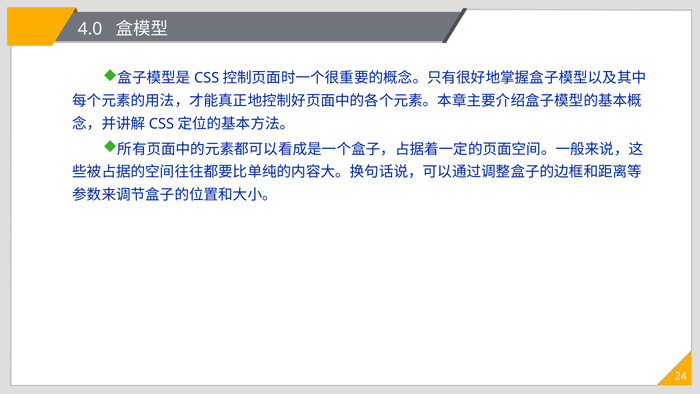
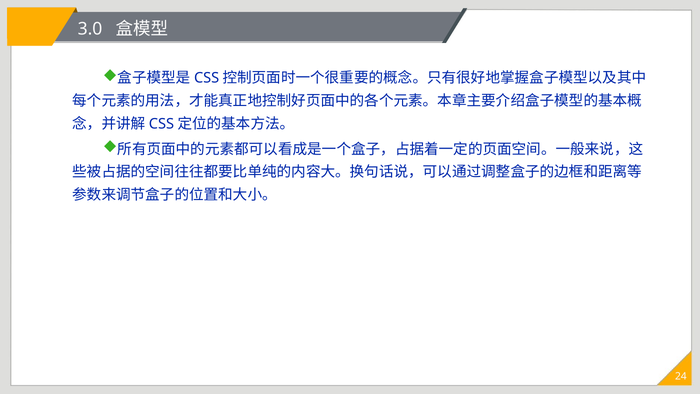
4.0: 4.0 -> 3.0
